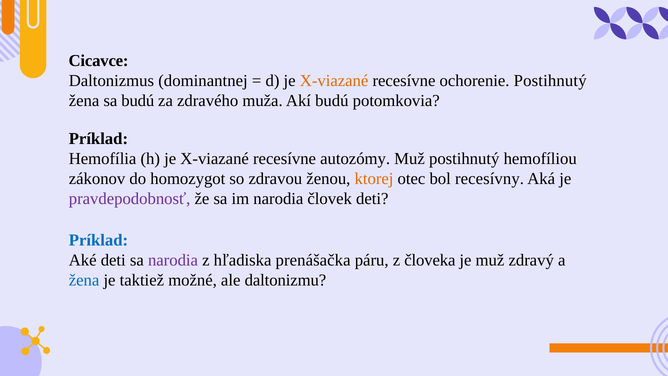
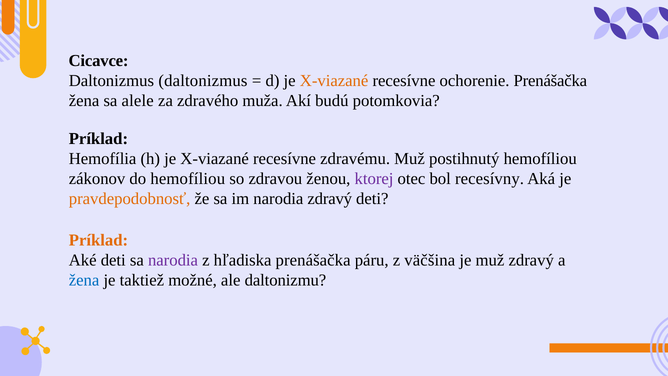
Daltonizmus dominantnej: dominantnej -> daltonizmus
ochorenie Postihnutý: Postihnutý -> Prenášačka
sa budú: budú -> alele
autozómy: autozómy -> zdravému
do homozygot: homozygot -> hemofíliou
ktorej colour: orange -> purple
pravdepodobnosť colour: purple -> orange
narodia človek: človek -> zdravý
Príklad at (98, 240) colour: blue -> orange
človeka: človeka -> väčšina
